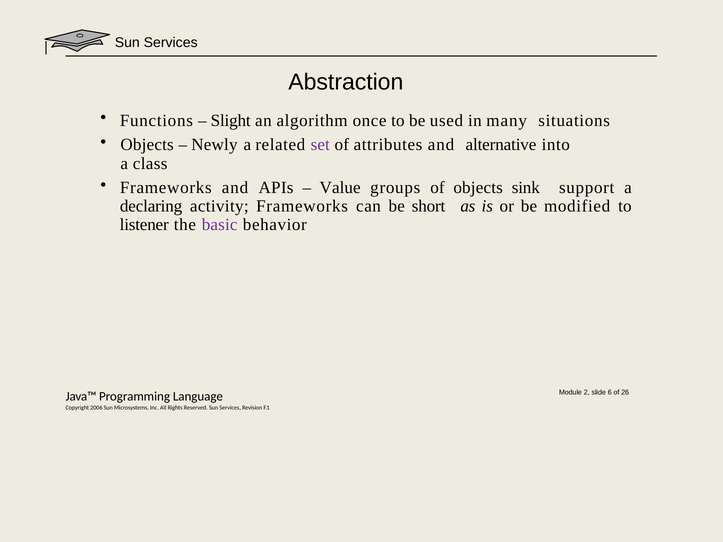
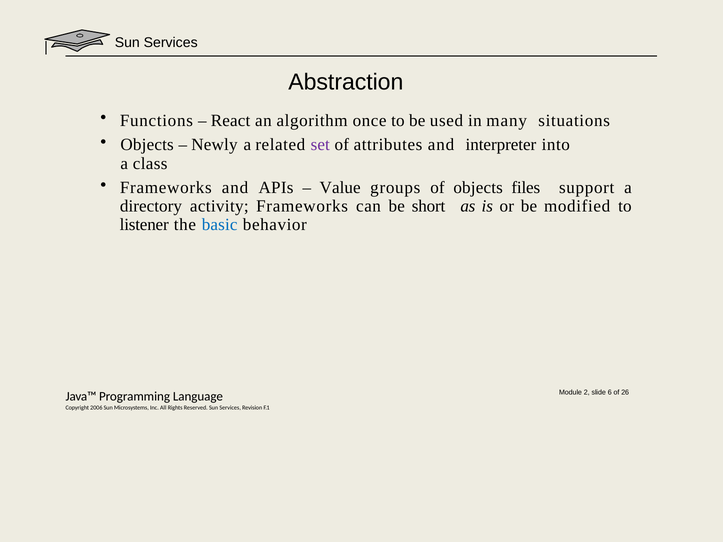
Slight: Slight -> React
alternative: alternative -> interpreter
sink: sink -> files
declaring: declaring -> directory
basic colour: purple -> blue
